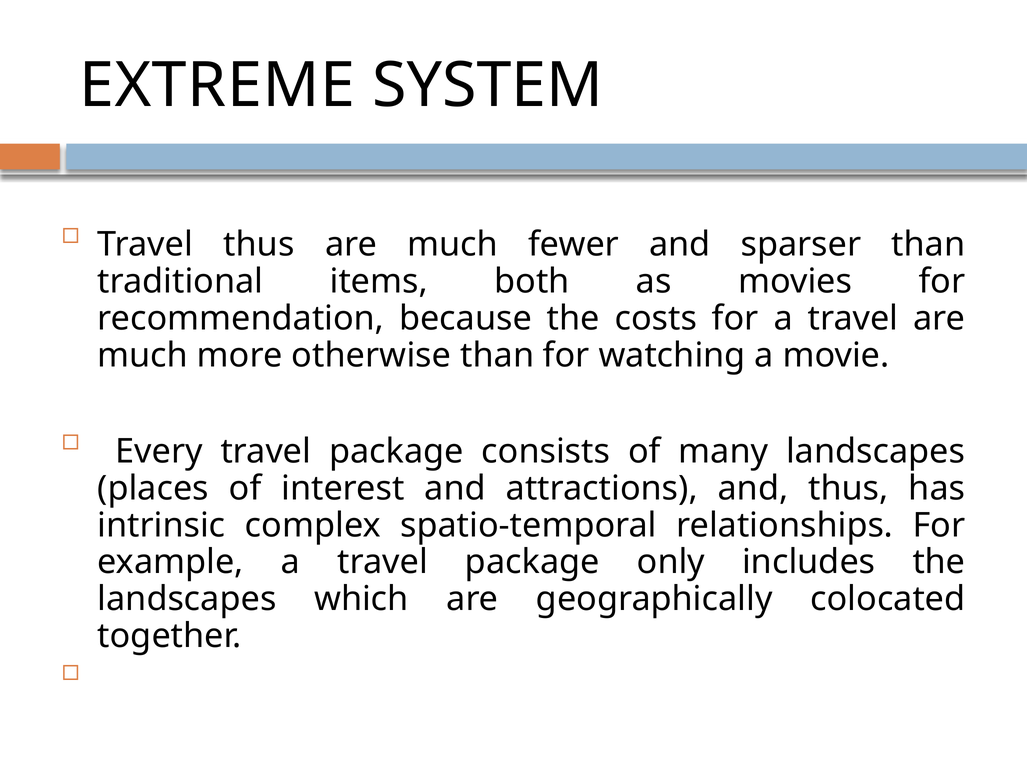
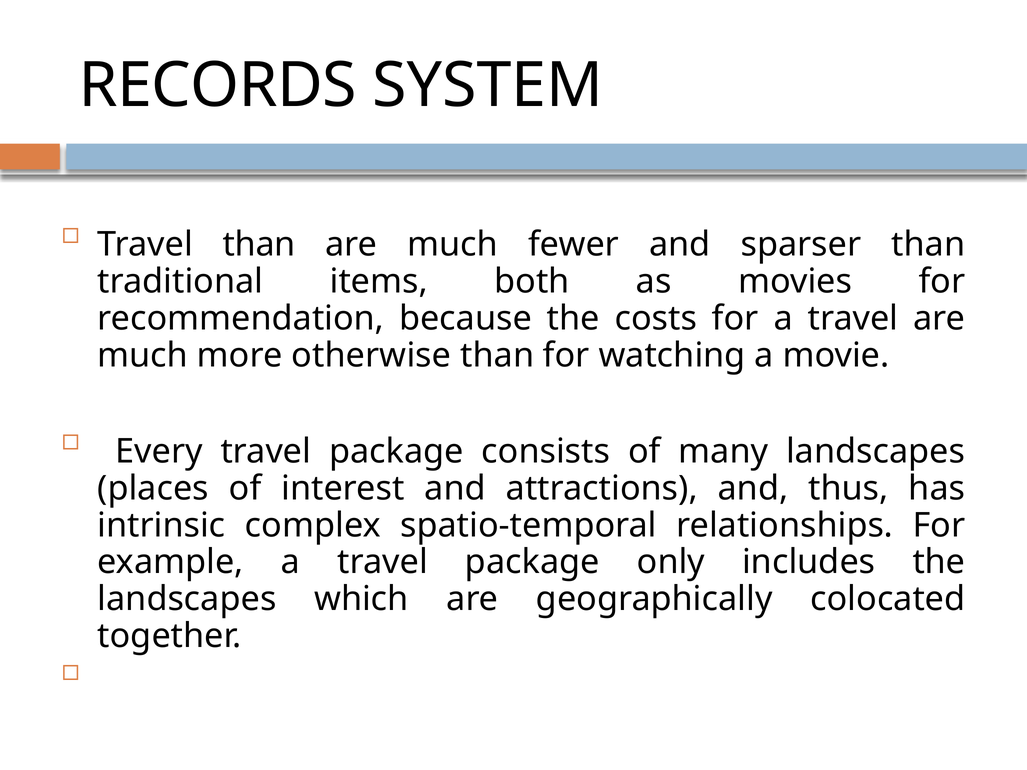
EXTREME: EXTREME -> RECORDS
Travel thus: thus -> than
